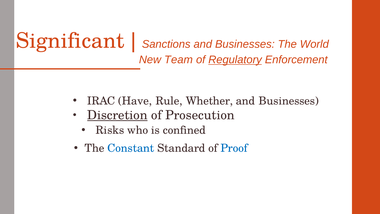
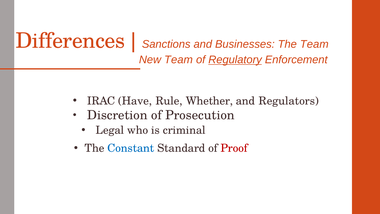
Significant: Significant -> Differences
The World: World -> Team
Businesses at (289, 101): Businesses -> Regulators
Discretion underline: present -> none
Risks: Risks -> Legal
confined: confined -> criminal
Proof colour: blue -> red
